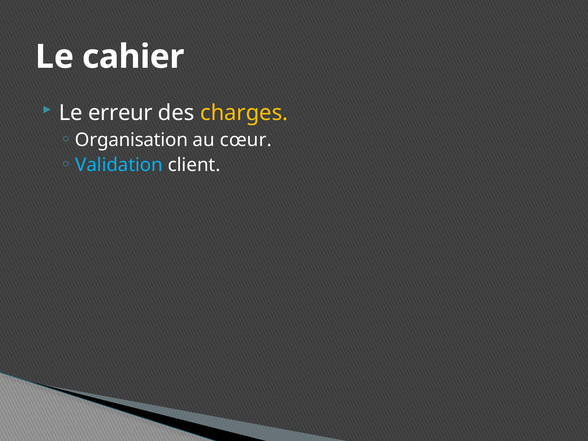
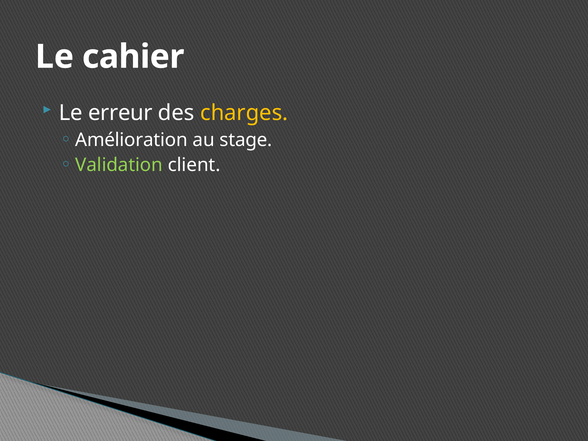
Organisation: Organisation -> Amélioration
cœur: cœur -> stage
Validation colour: light blue -> light green
